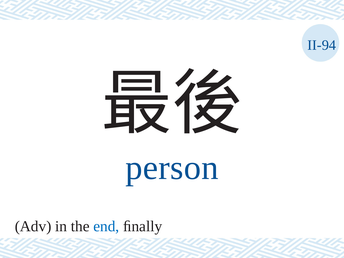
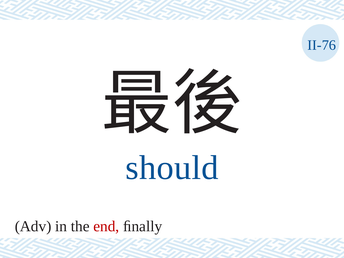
II-94: II-94 -> II-76
person: person -> should
end colour: blue -> red
